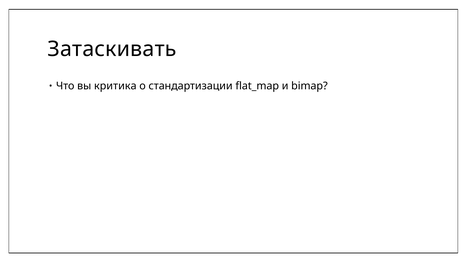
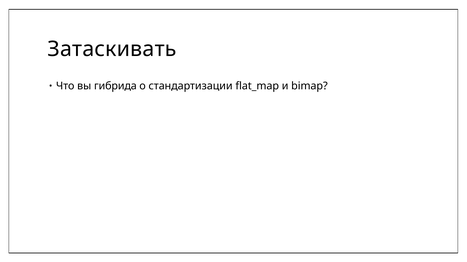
критика: критика -> гибрида
